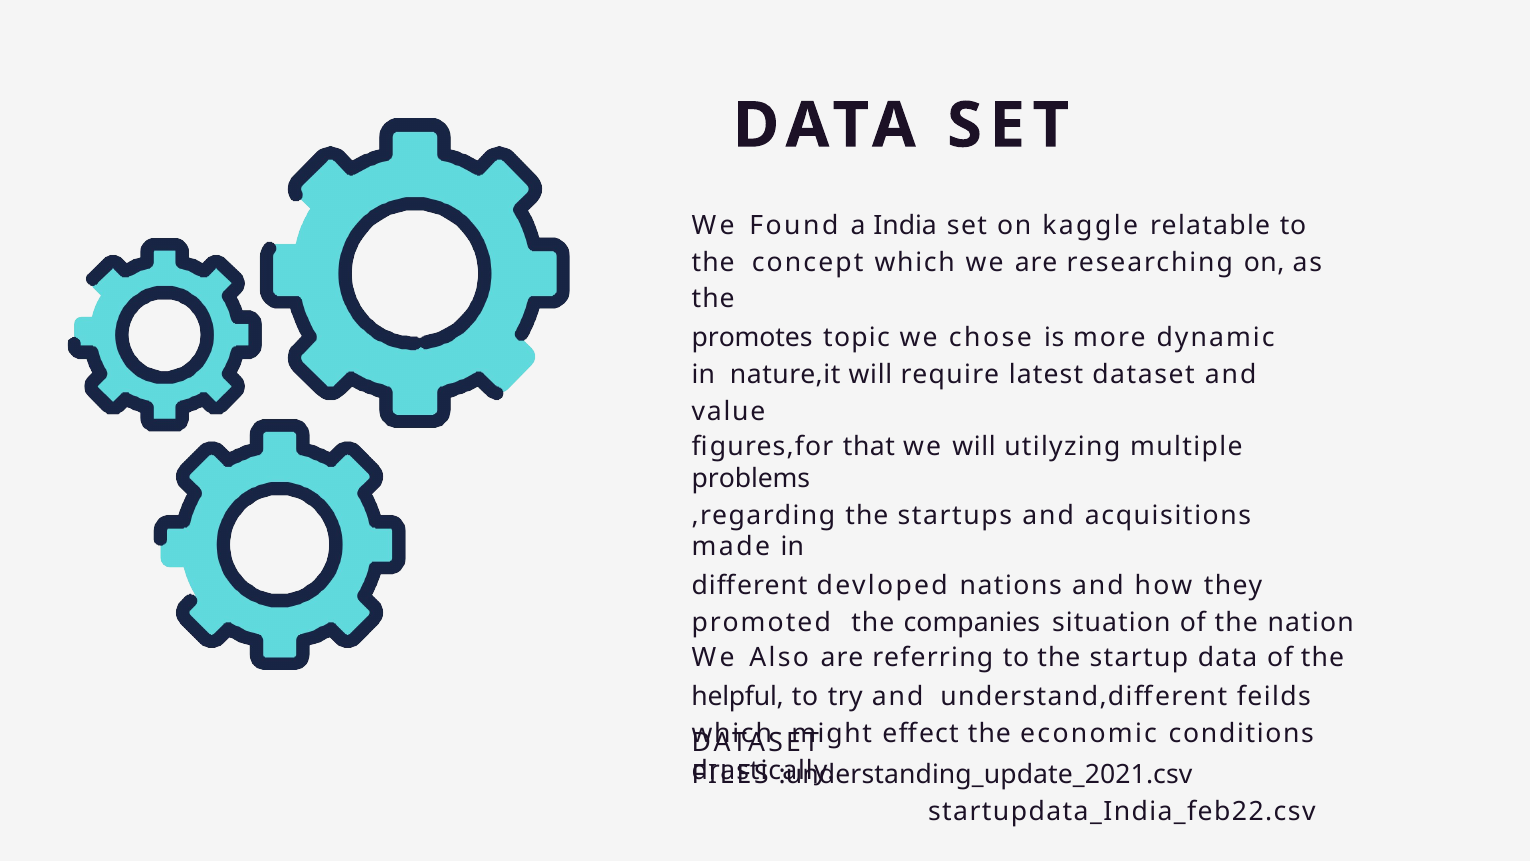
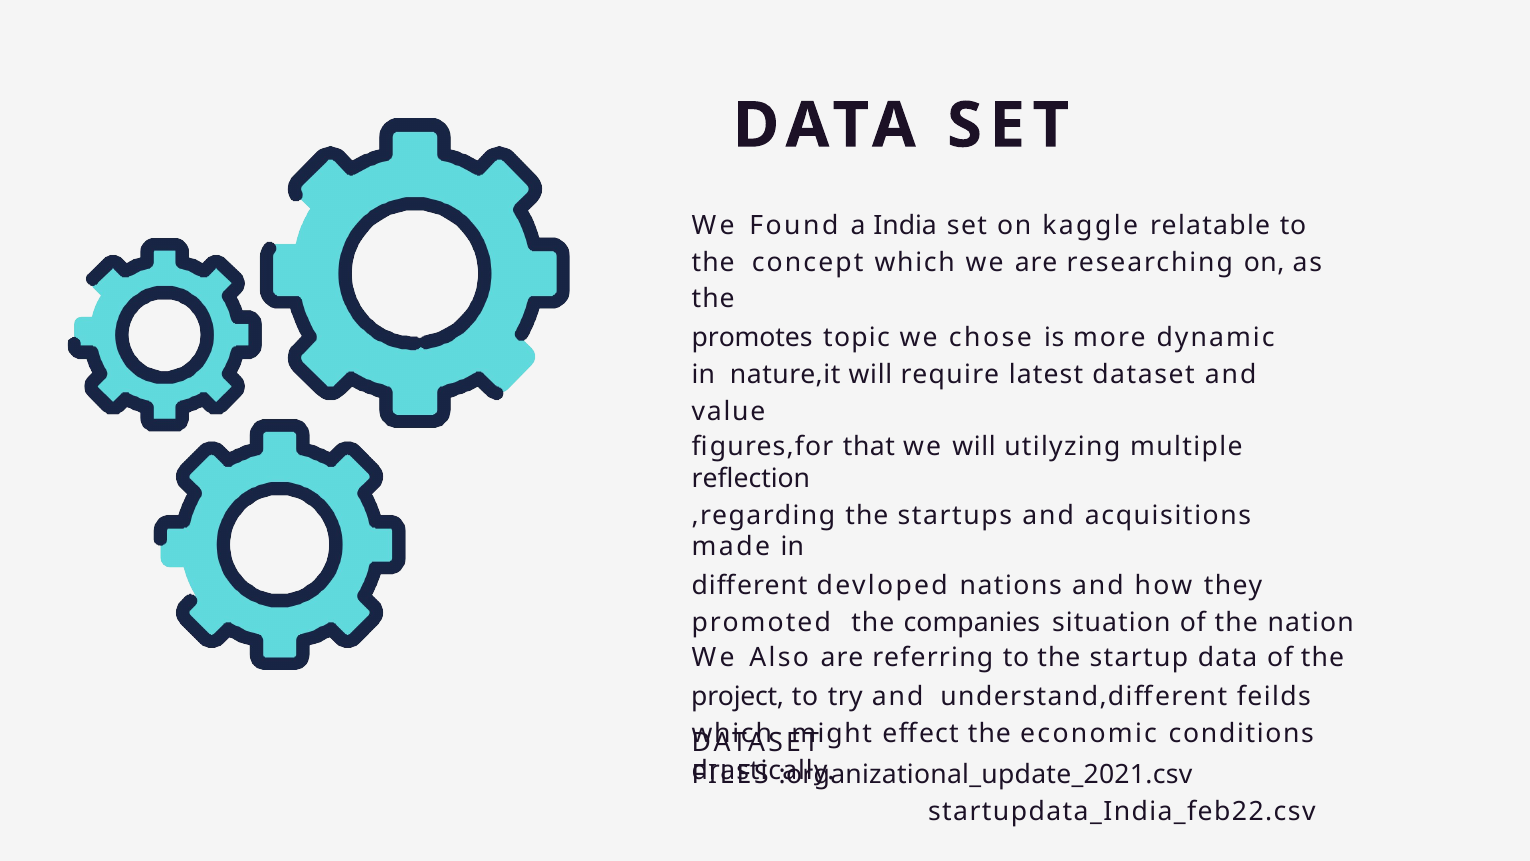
problems: problems -> reflection
helpful: helpful -> project
:understanding_update_2021.csv: :understanding_update_2021.csv -> :organizational_update_2021.csv
